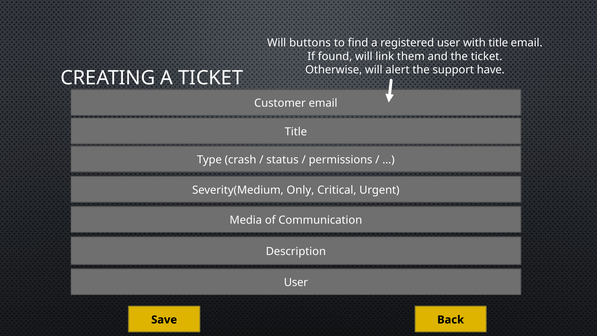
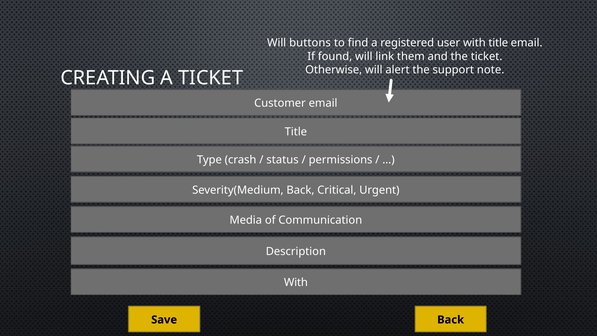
have: have -> note
Severity(Medium Only: Only -> Back
User at (296, 282): User -> With
